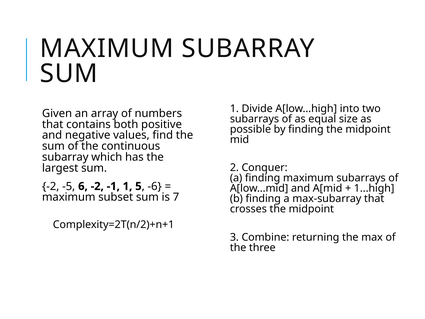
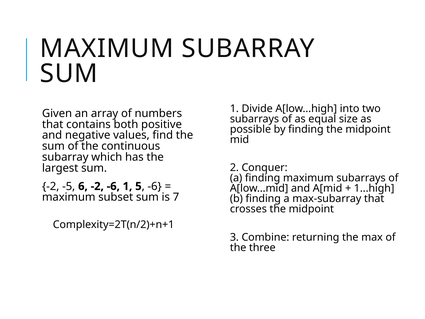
-2 -1: -1 -> -6
